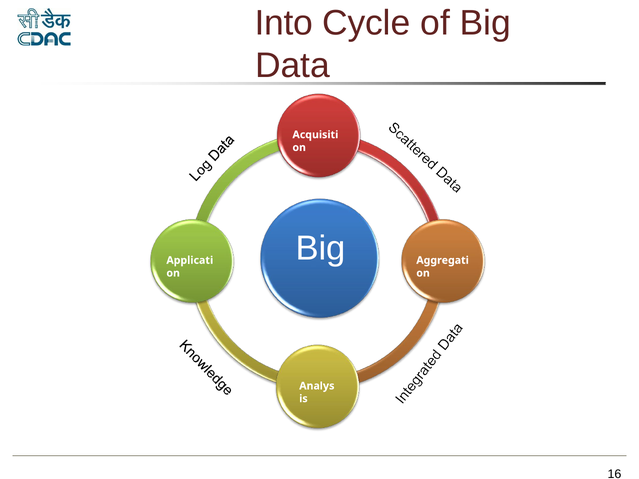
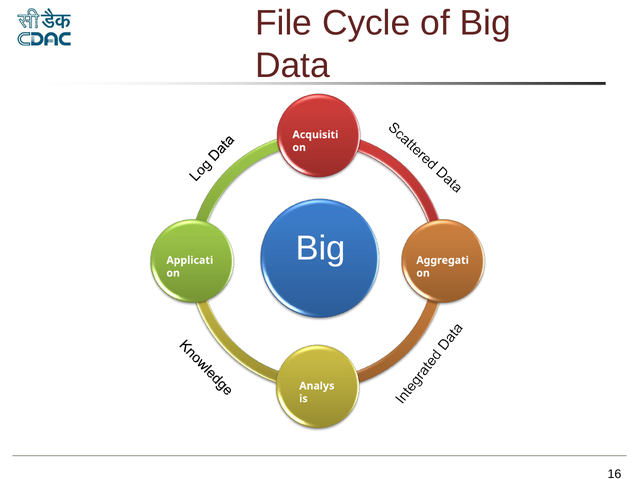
Into: Into -> File
